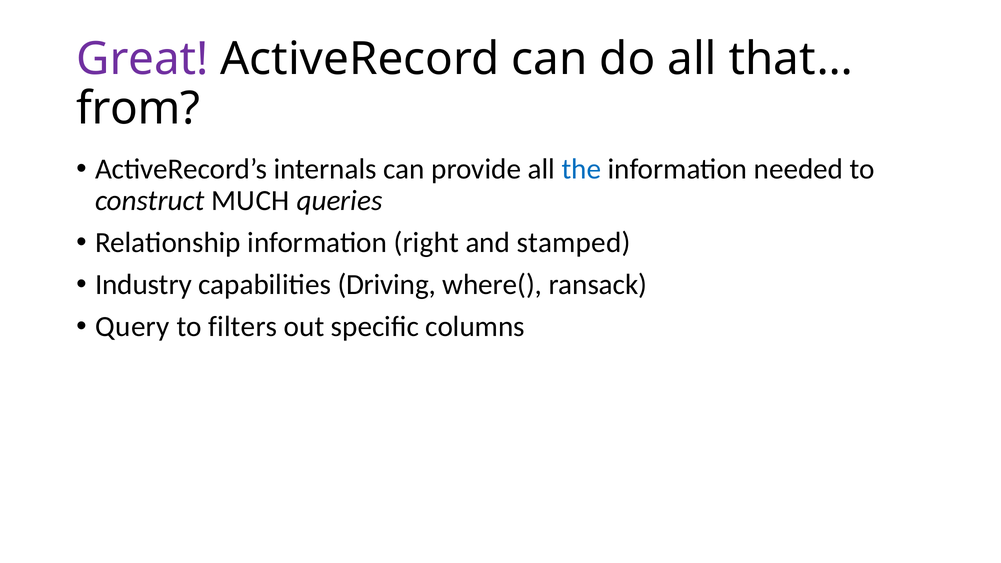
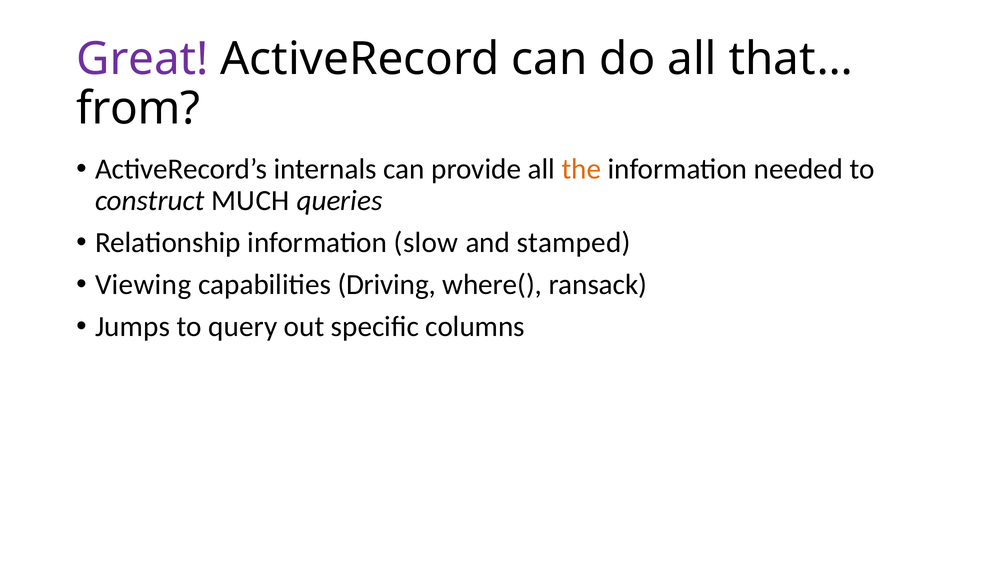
the colour: blue -> orange
right: right -> slow
Industry: Industry -> Viewing
Query: Query -> Jumps
filters: filters -> query
